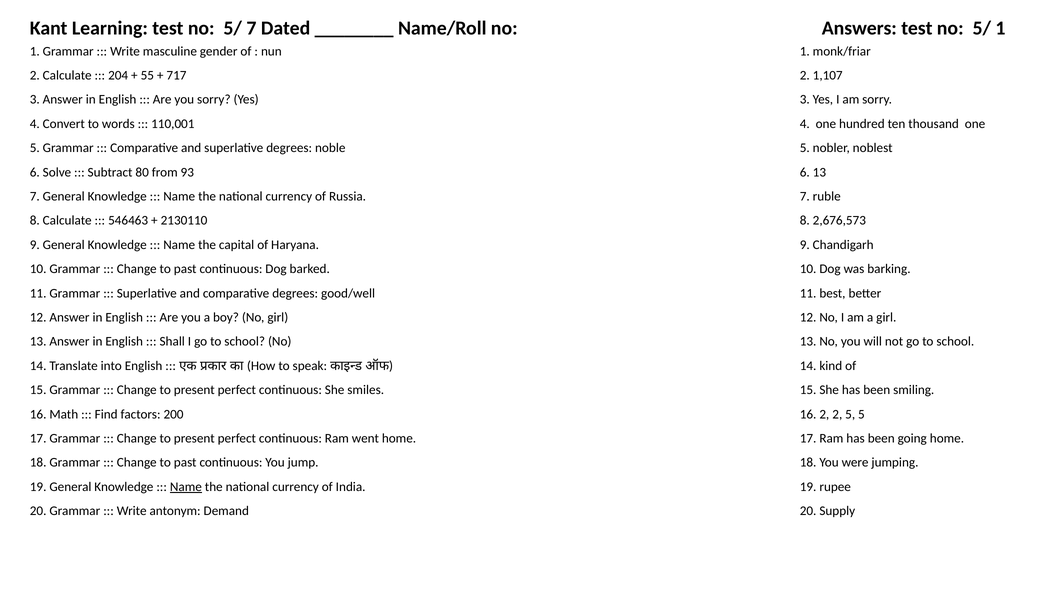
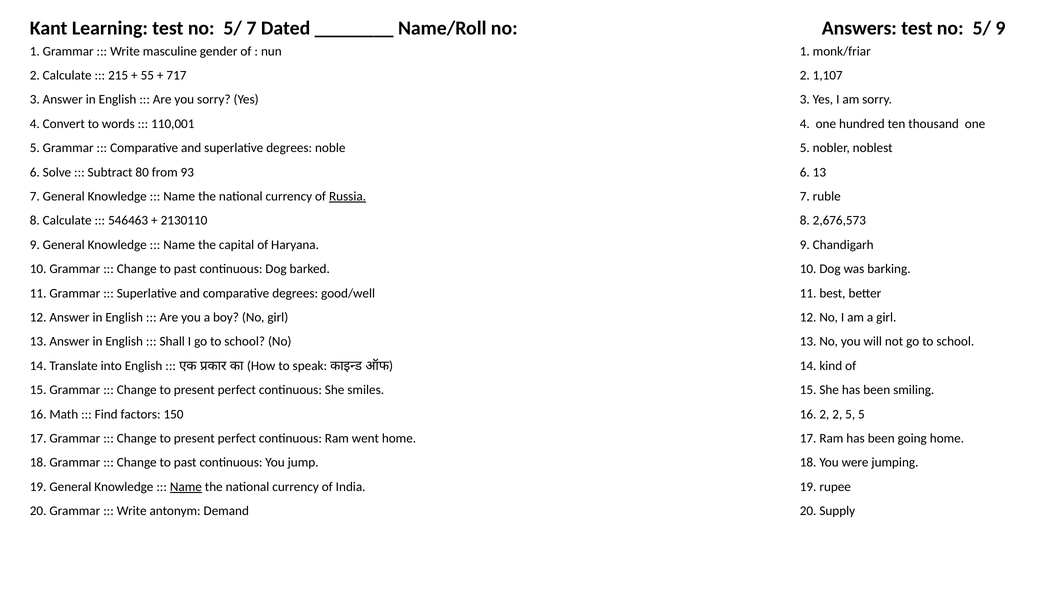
5/ 1: 1 -> 9
204: 204 -> 215
Russia underline: none -> present
200: 200 -> 150
